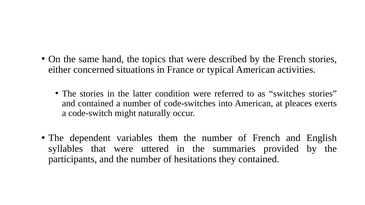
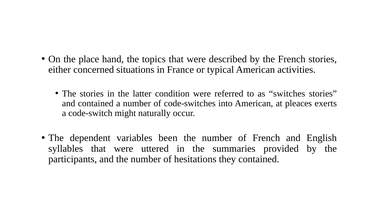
same: same -> place
them: them -> been
